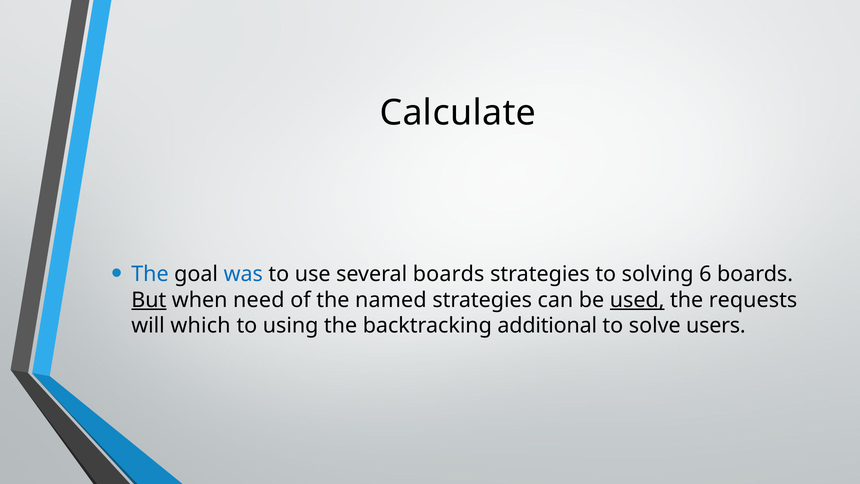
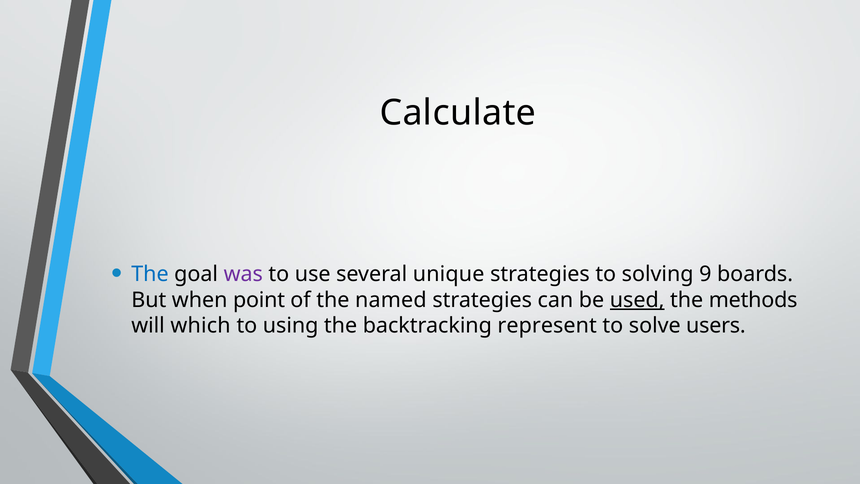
was colour: blue -> purple
several boards: boards -> unique
6: 6 -> 9
But underline: present -> none
need: need -> point
requests: requests -> methods
additional: additional -> represent
